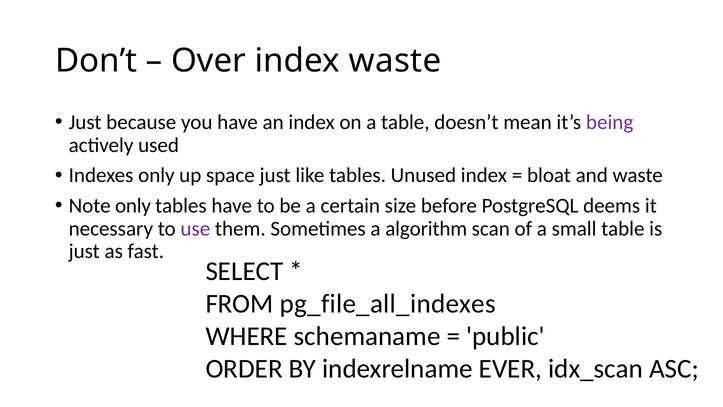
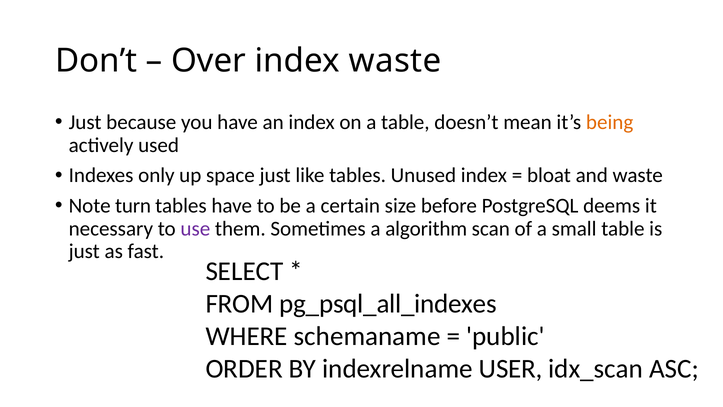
being colour: purple -> orange
Note only: only -> turn
pg_file_all_indexes: pg_file_all_indexes -> pg_psql_all_indexes
EVER: EVER -> USER
